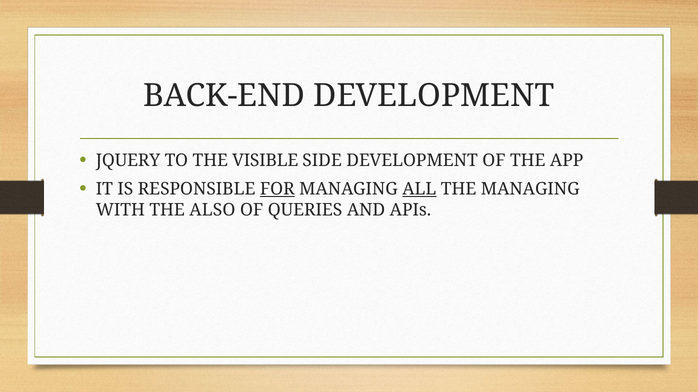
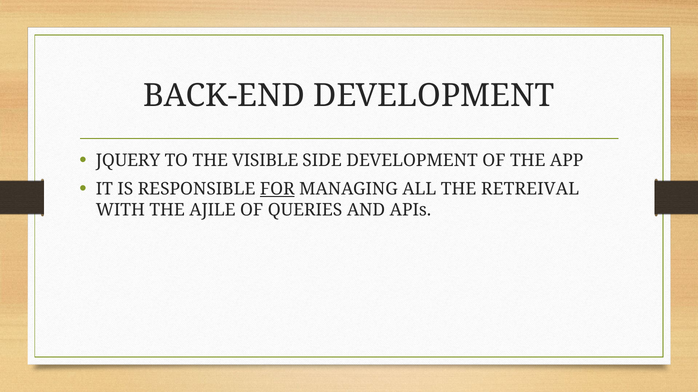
ALL underline: present -> none
THE MANAGING: MANAGING -> RETREIVAL
ALSO: ALSO -> AJILE
